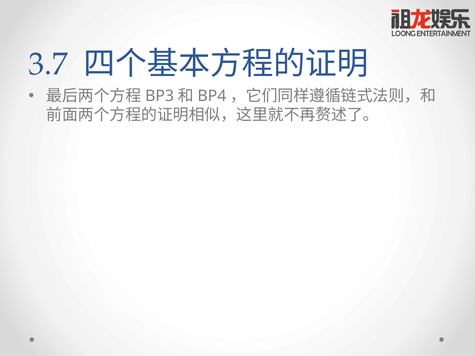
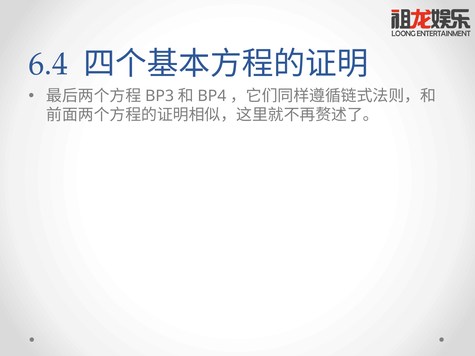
3.7: 3.7 -> 6.4
